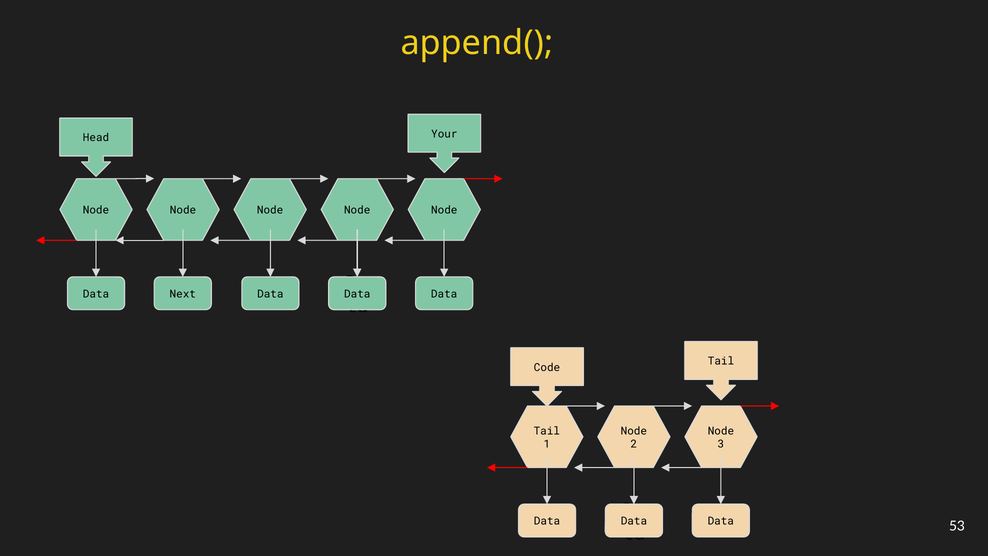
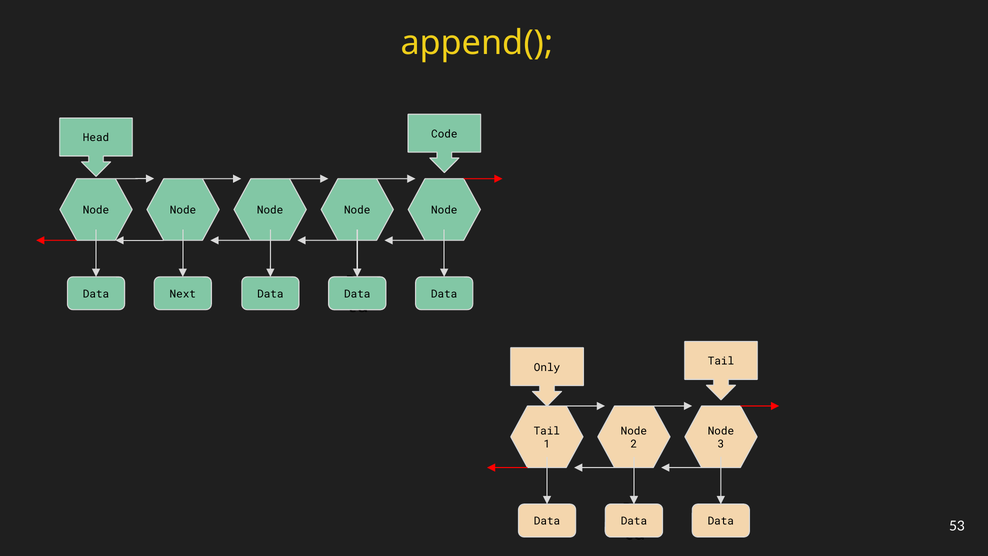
Your: Your -> Code
Code: Code -> Only
